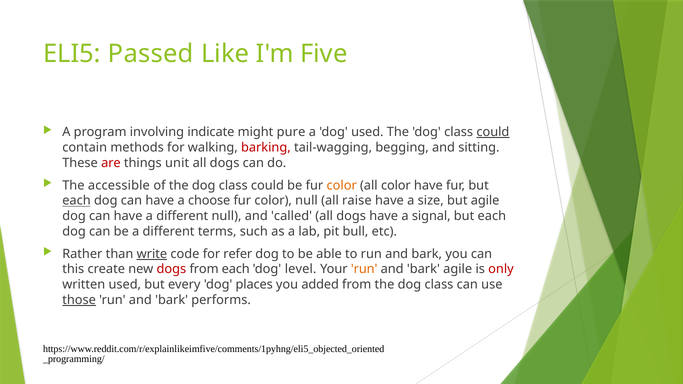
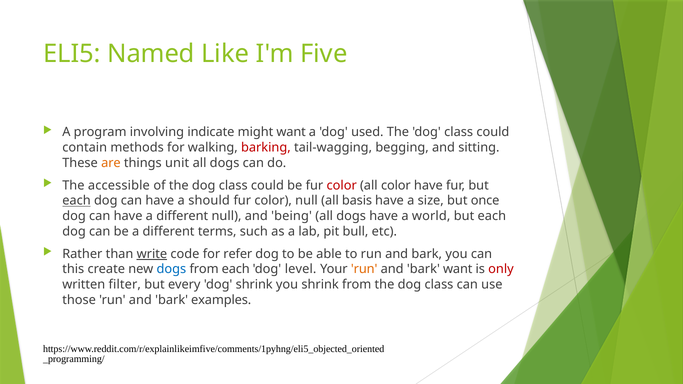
Passed: Passed -> Named
might pure: pure -> want
could at (493, 132) underline: present -> none
are colour: red -> orange
color at (342, 185) colour: orange -> red
choose: choose -> should
raise: raise -> basis
but agile: agile -> once
called: called -> being
signal: signal -> world
dogs at (171, 269) colour: red -> blue
bark agile: agile -> want
written used: used -> filter
dog places: places -> shrink
you added: added -> shrink
those underline: present -> none
performs: performs -> examples
